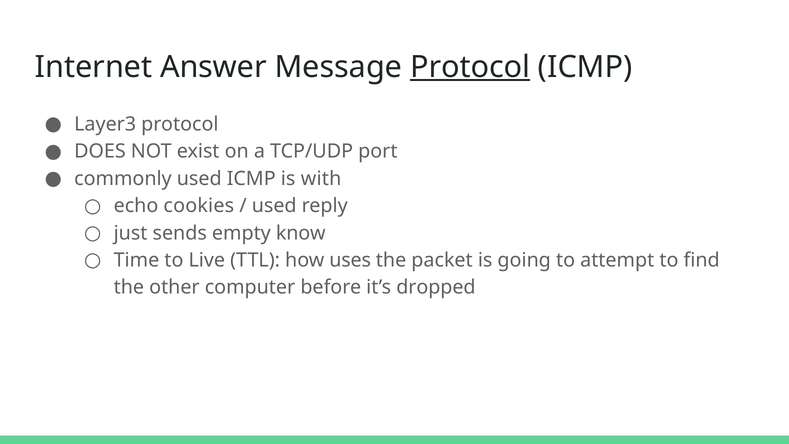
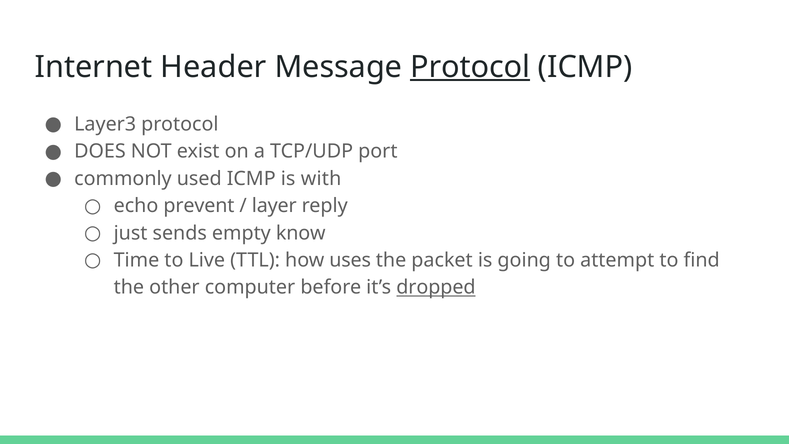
Answer: Answer -> Header
cookies: cookies -> prevent
used at (274, 206): used -> layer
dropped underline: none -> present
